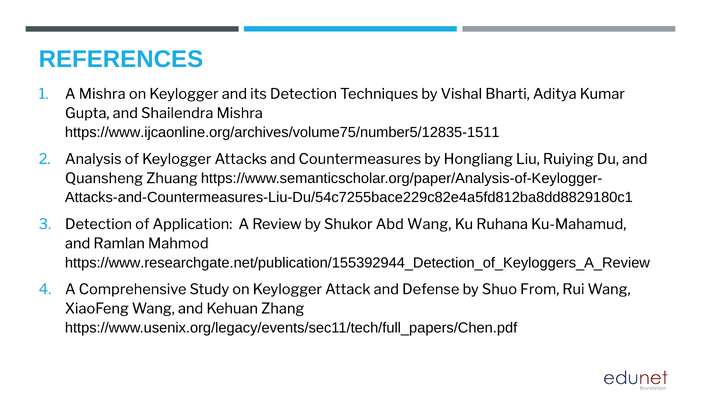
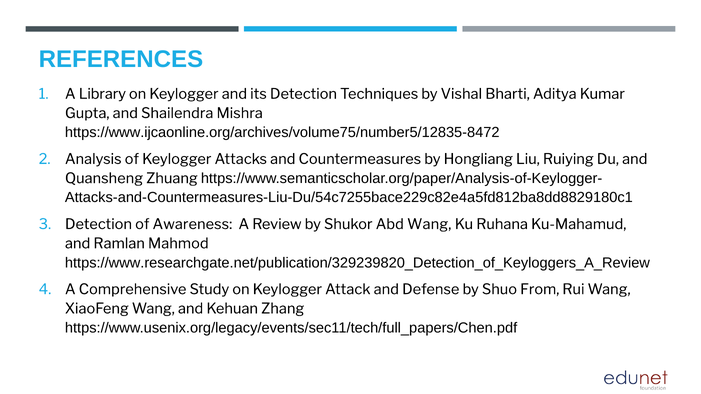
A Mishra: Mishra -> Library
https://www.ijcaonline.org/archives/volume75/number5/12835-1511: https://www.ijcaonline.org/archives/volume75/number5/12835-1511 -> https://www.ijcaonline.org/archives/volume75/number5/12835-8472
Application: Application -> Awareness
https://www.researchgate.net/publication/155392944_Detection_of_Keyloggers_A_Review: https://www.researchgate.net/publication/155392944_Detection_of_Keyloggers_A_Review -> https://www.researchgate.net/publication/329239820_Detection_of_Keyloggers_A_Review
